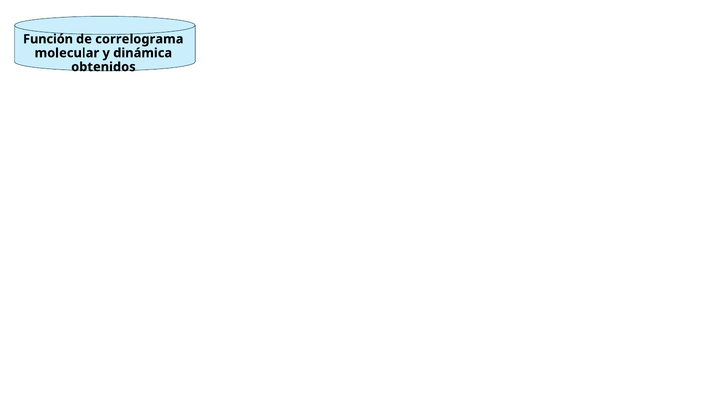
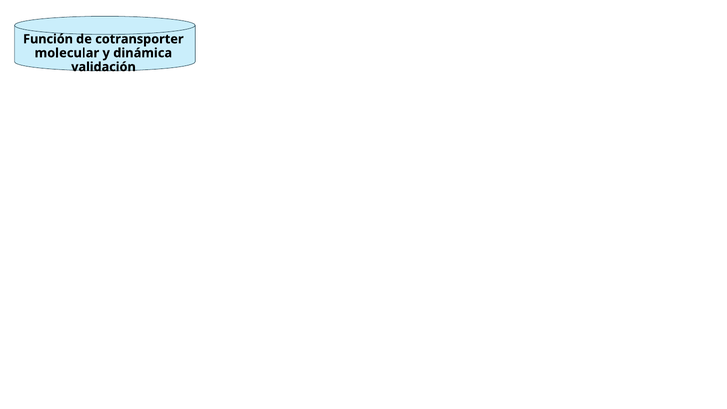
correlograma: correlograma -> cotransporter
obtenidos: obtenidos -> validación
